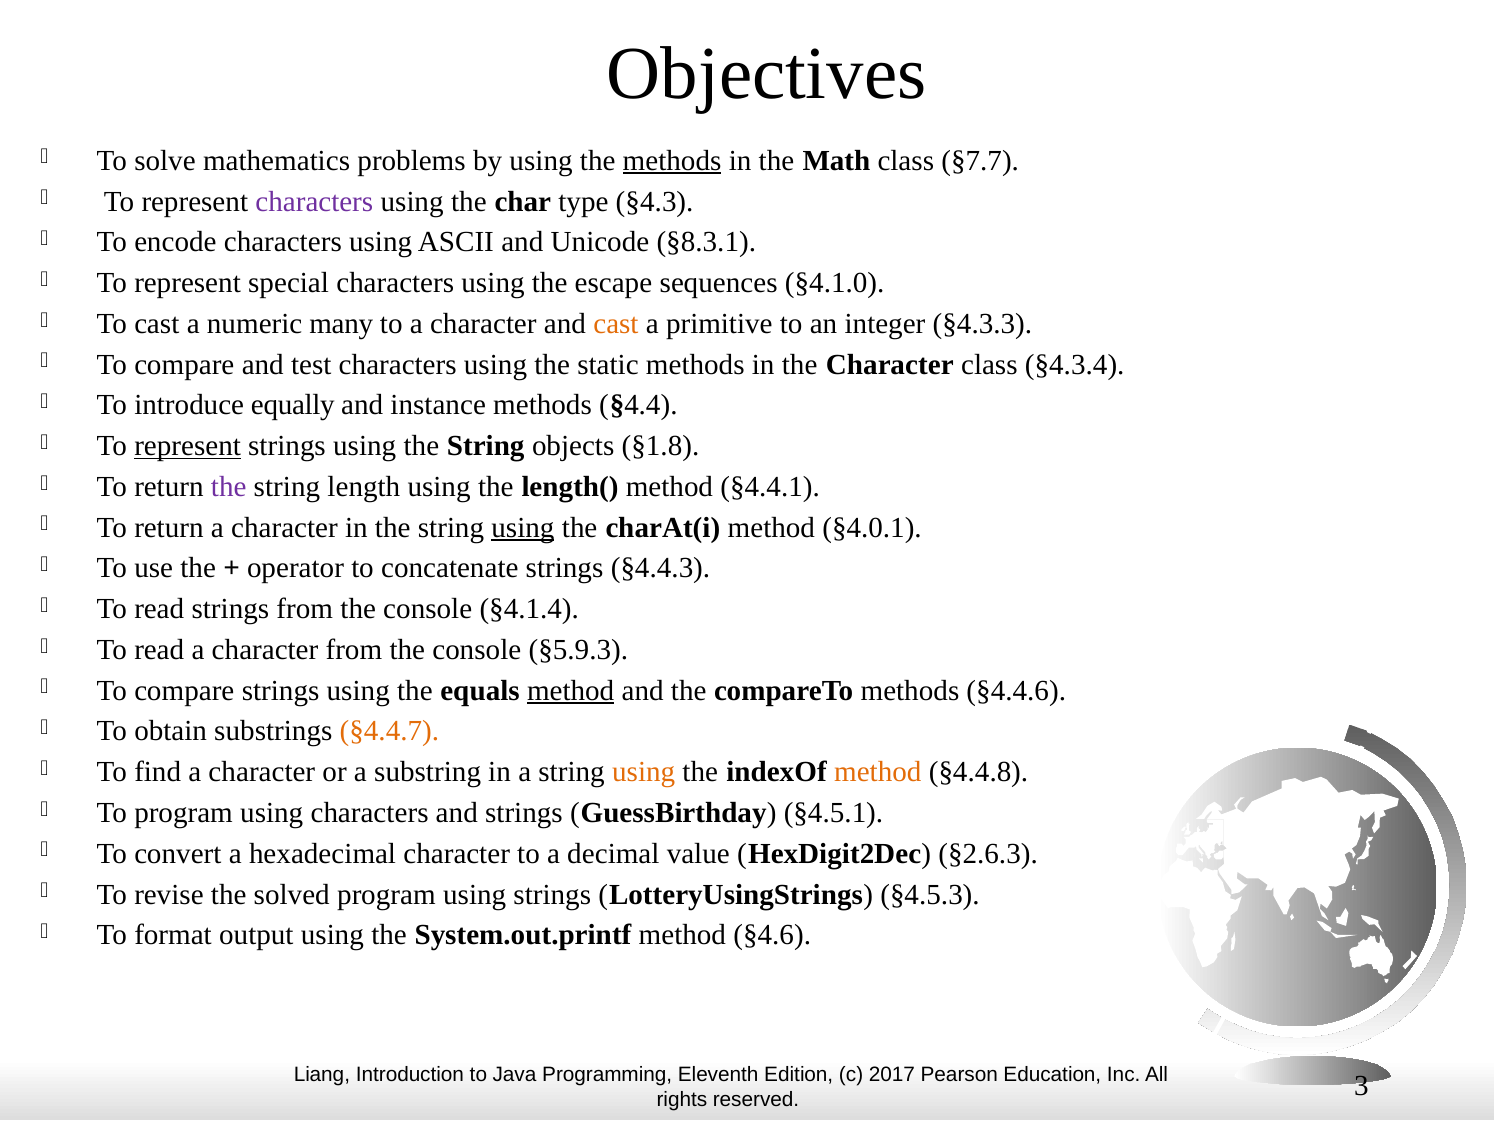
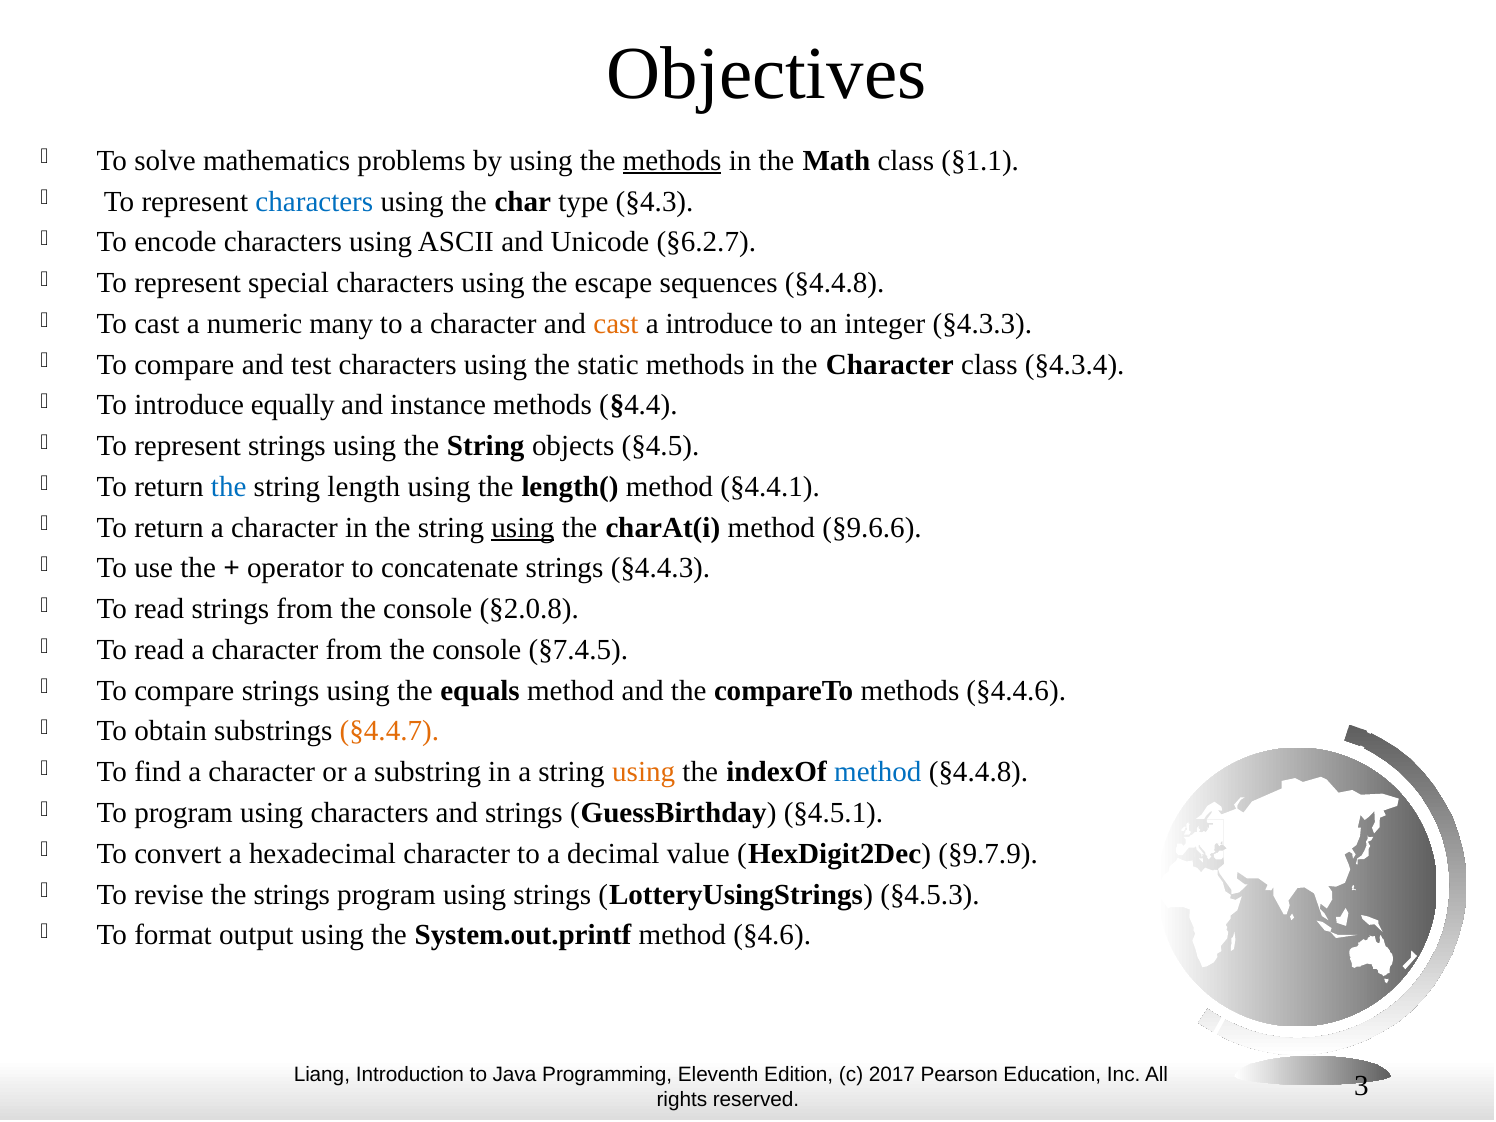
§7.7: §7.7 -> §1.1
characters at (314, 202) colour: purple -> blue
§8.3.1: §8.3.1 -> §6.2.7
sequences §4.1.0: §4.1.0 -> §4.4.8
a primitive: primitive -> introduce
represent at (188, 446) underline: present -> none
§1.8: §1.8 -> §4.5
the at (229, 487) colour: purple -> blue
§4.0.1: §4.0.1 -> §9.6.6
§4.1.4: §4.1.4 -> §2.0.8
§5.9.3: §5.9.3 -> §7.4.5
method at (571, 691) underline: present -> none
method at (878, 772) colour: orange -> blue
§2.6.3: §2.6.3 -> §9.7.9
the solved: solved -> strings
